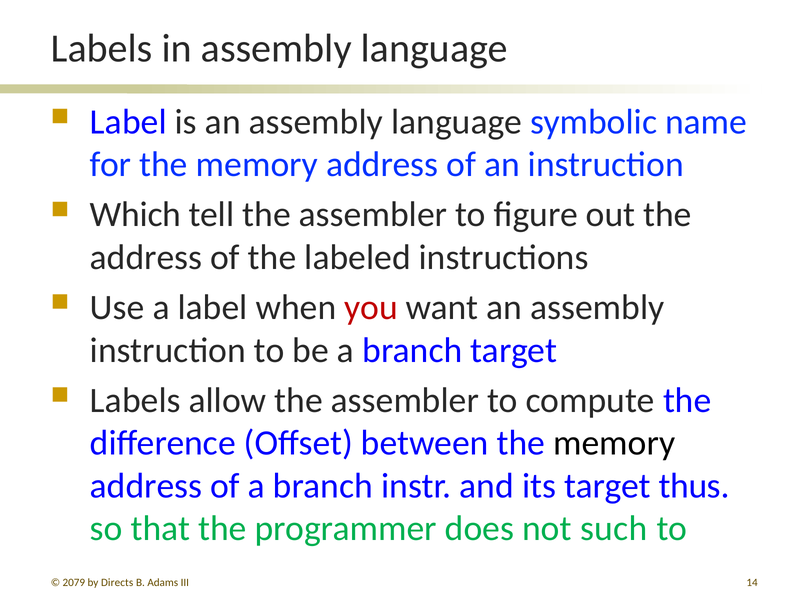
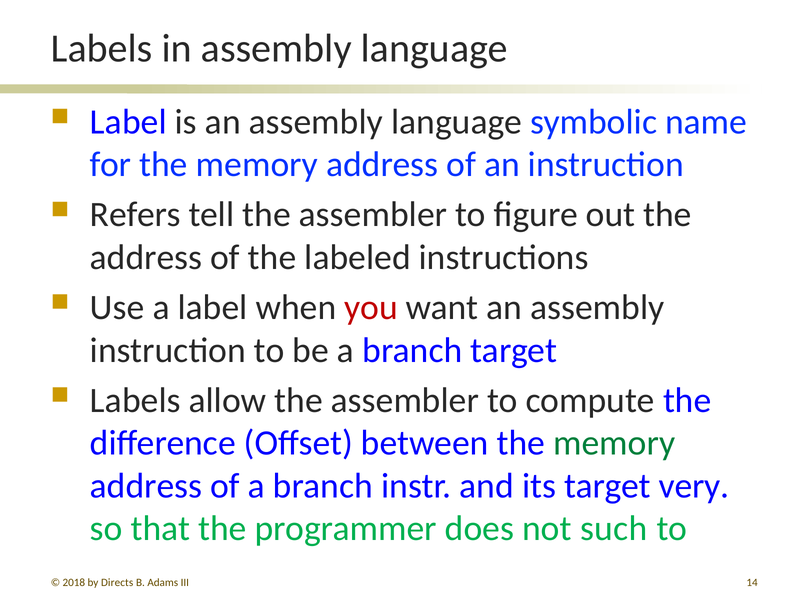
Which: Which -> Refers
memory at (614, 443) colour: black -> green
thus: thus -> very
2079: 2079 -> 2018
